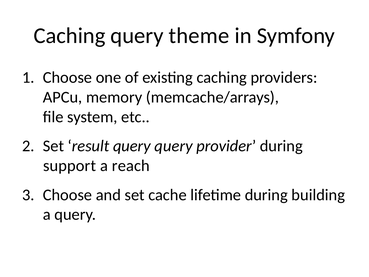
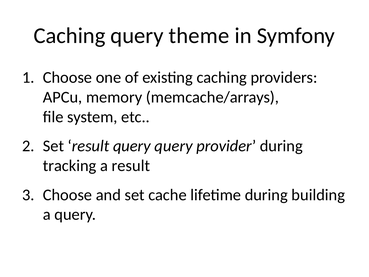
support: support -> tracking
a reach: reach -> result
